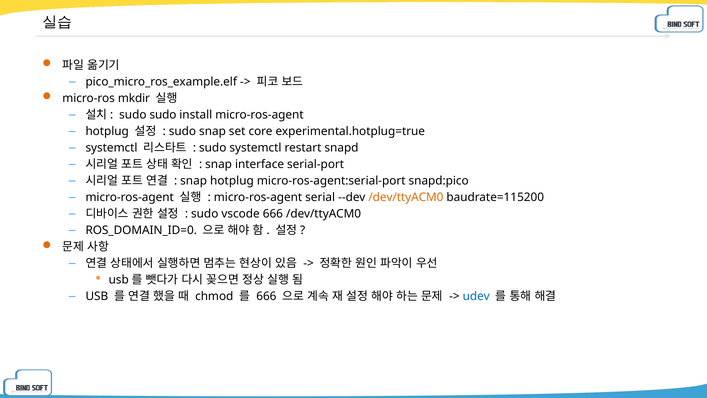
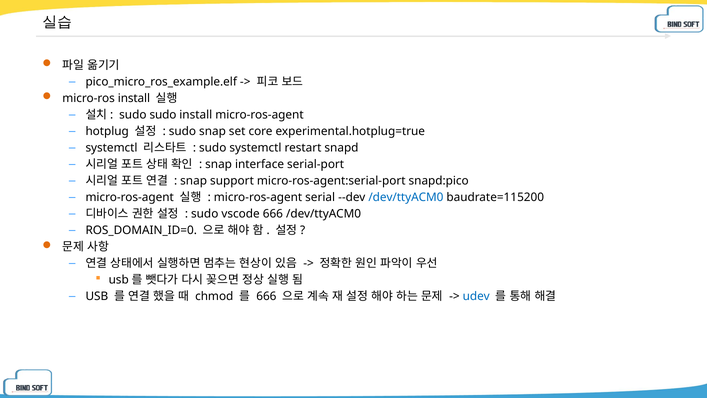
micro-ros mkdir: mkdir -> install
snap hotplug: hotplug -> support
/dev/ttyACM0 at (406, 197) colour: orange -> blue
